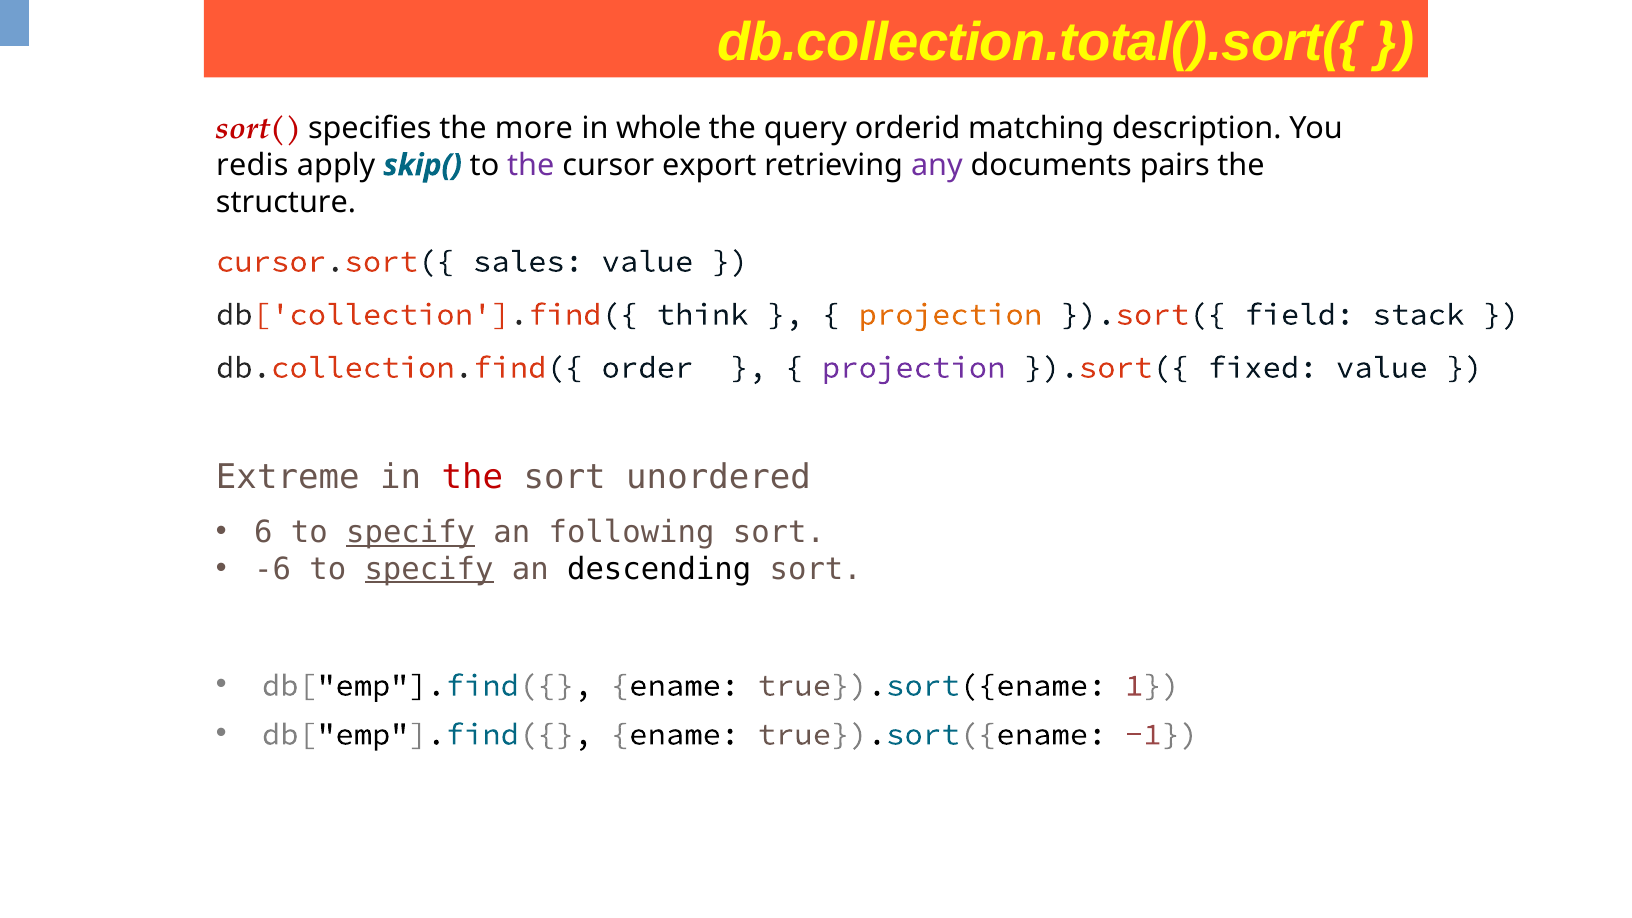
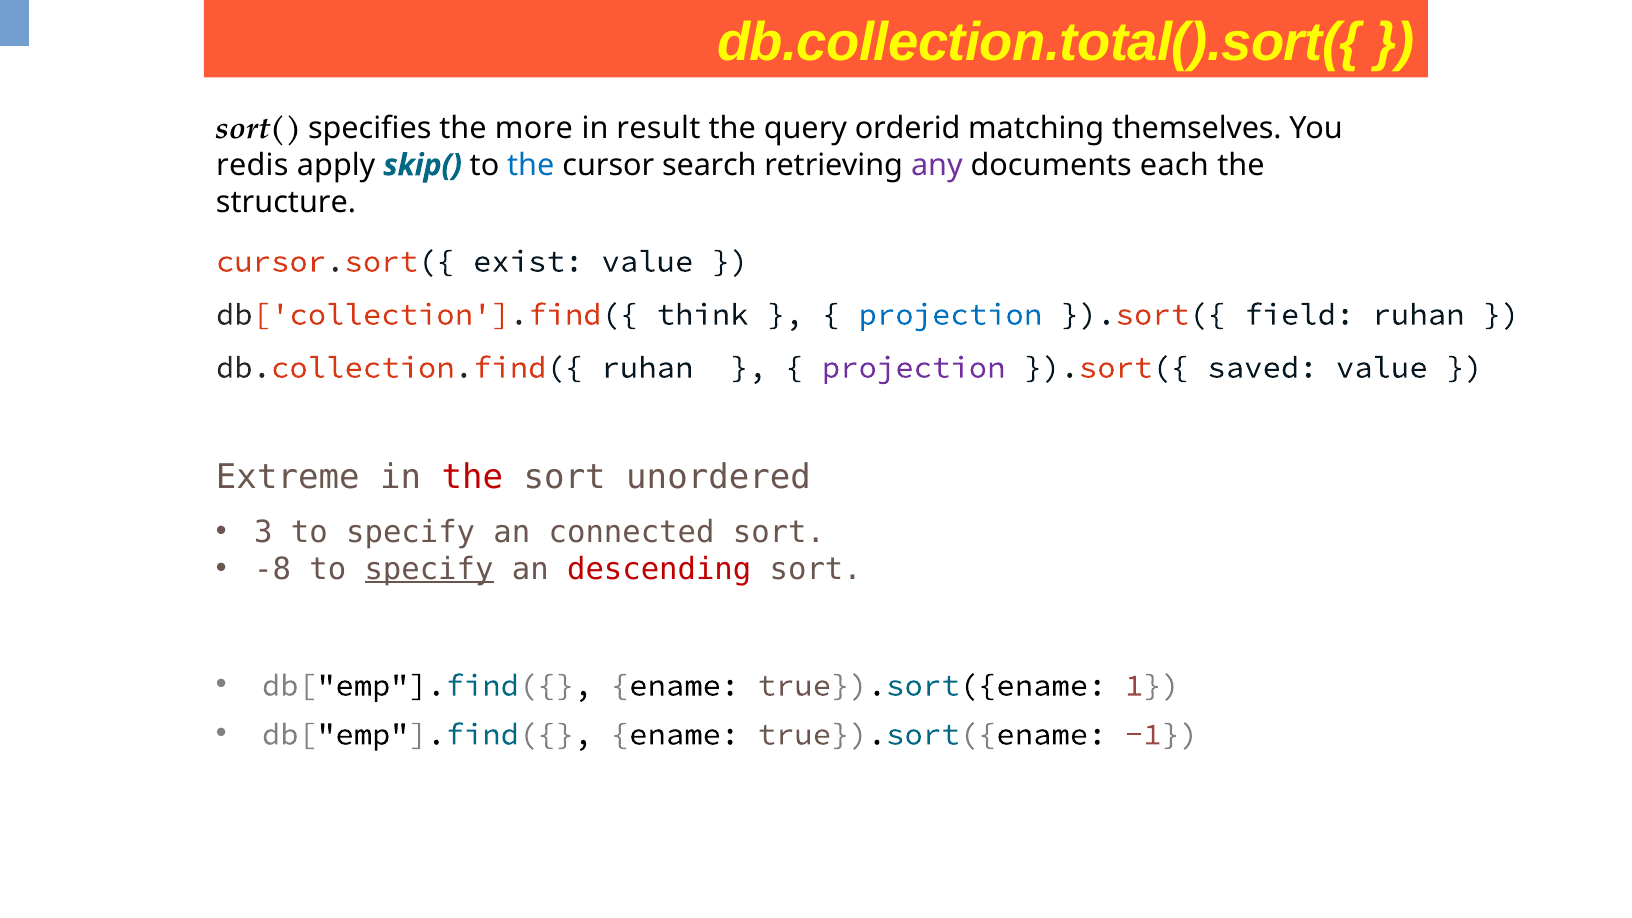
sort( colour: red -> black
whole: whole -> result
description: description -> themselves
the at (531, 165) colour: purple -> blue
export: export -> search
pairs: pairs -> each
sales: sales -> exist
projection at (950, 314) colour: orange -> blue
field stack: stack -> ruhan
db.collection.find({ order: order -> ruhan
fixed: fixed -> saved
6: 6 -> 3
specify at (411, 533) underline: present -> none
following: following -> connected
-6: -6 -> -8
descending colour: black -> red
